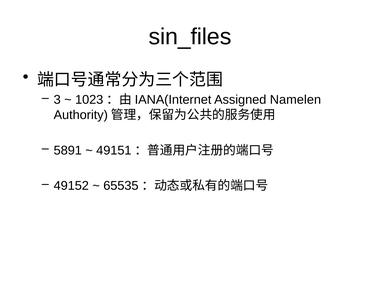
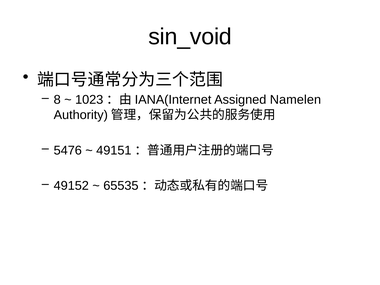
sin_files: sin_files -> sin_void
3: 3 -> 8
5891: 5891 -> 5476
